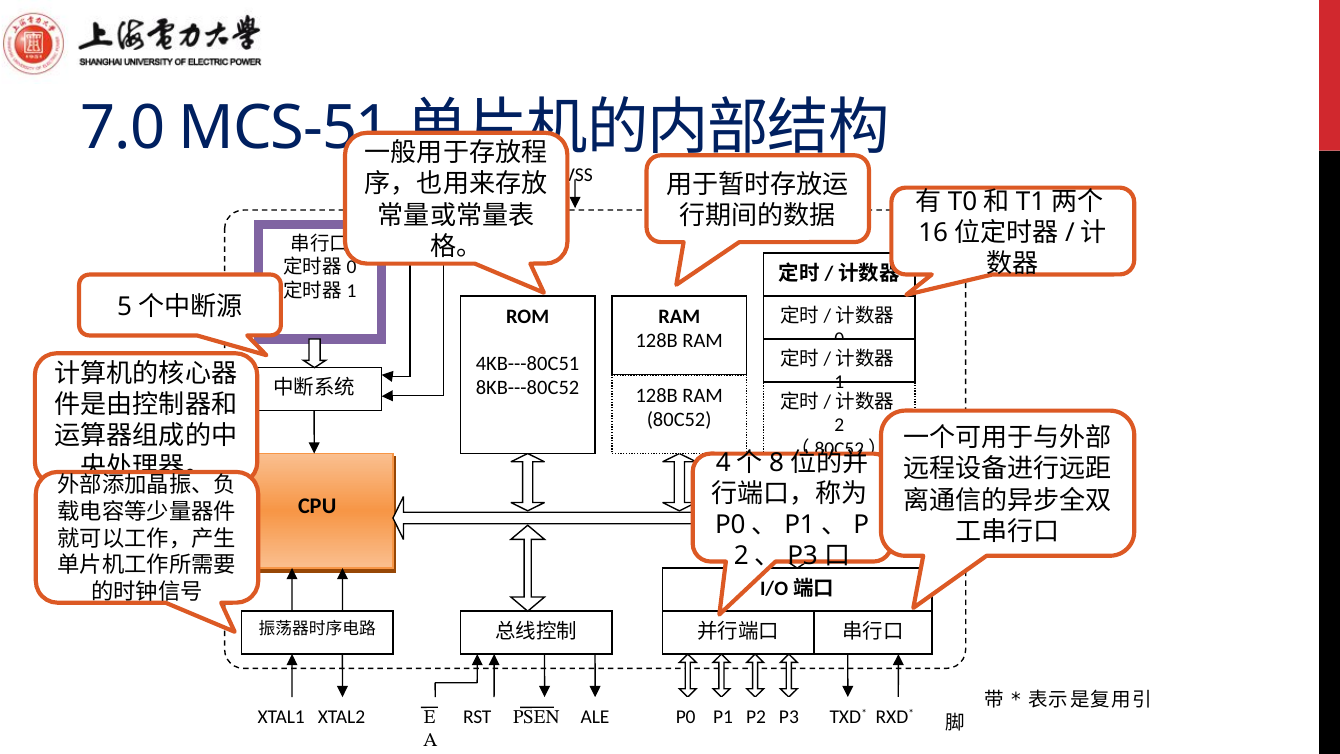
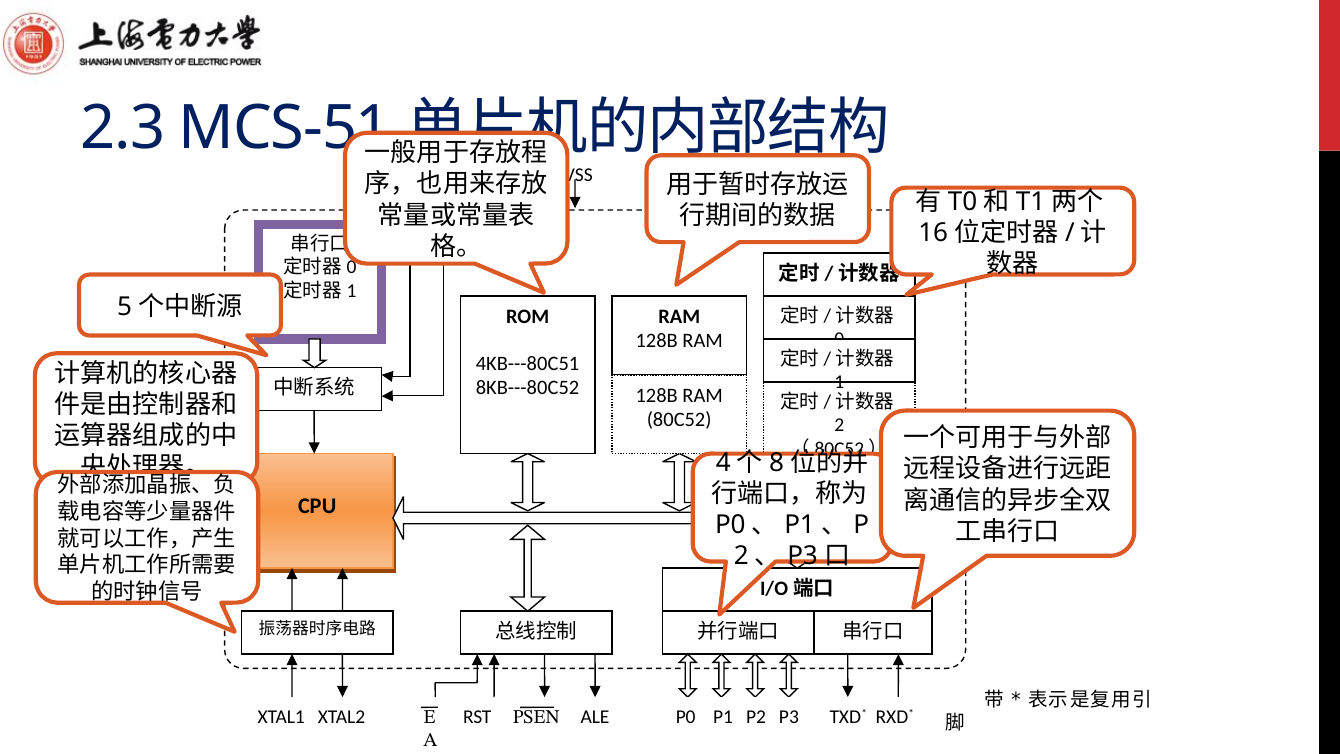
7.0: 7.0 -> 2.3
